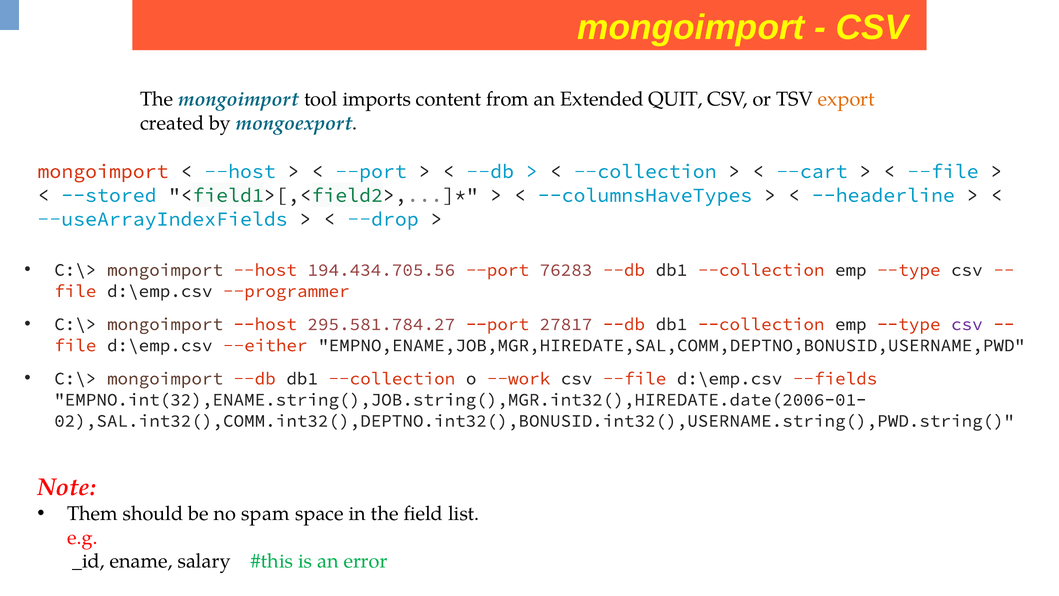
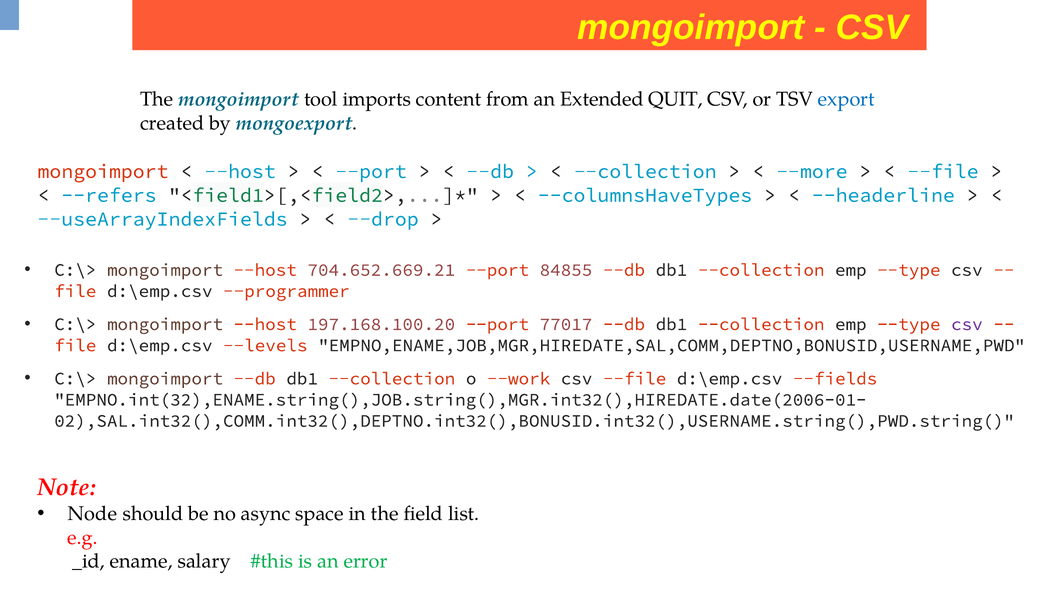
export colour: orange -> blue
--cart: --cart -> --more
--stored: --stored -> --refers
194.434.705.56: 194.434.705.56 -> 704.652.669.21
76283: 76283 -> 84855
295.581.784.27: 295.581.784.27 -> 197.168.100.20
27817: 27817 -> 77017
--either: --either -> --levels
Them: Them -> Node
spam: spam -> async
